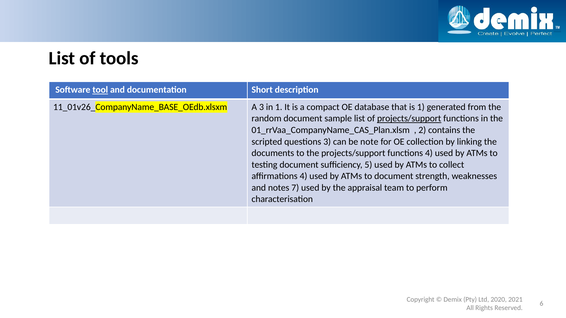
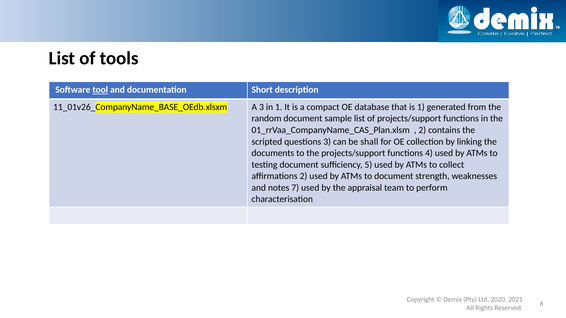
projects/support at (409, 119) underline: present -> none
note: note -> shall
affirmations 4: 4 -> 2
